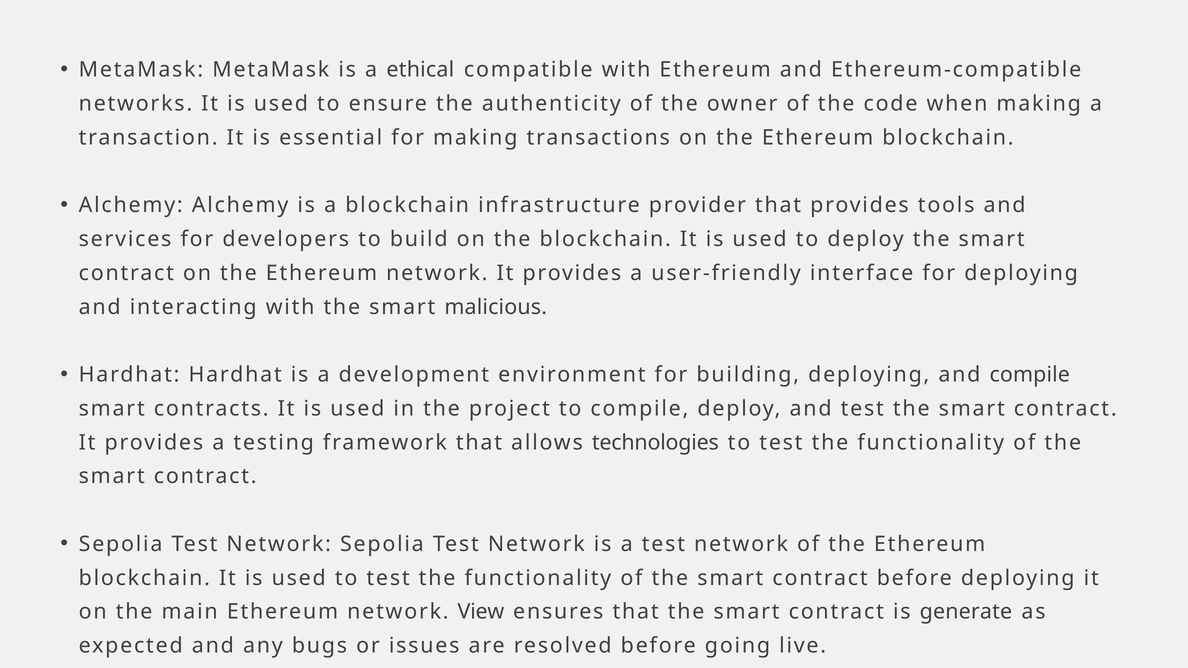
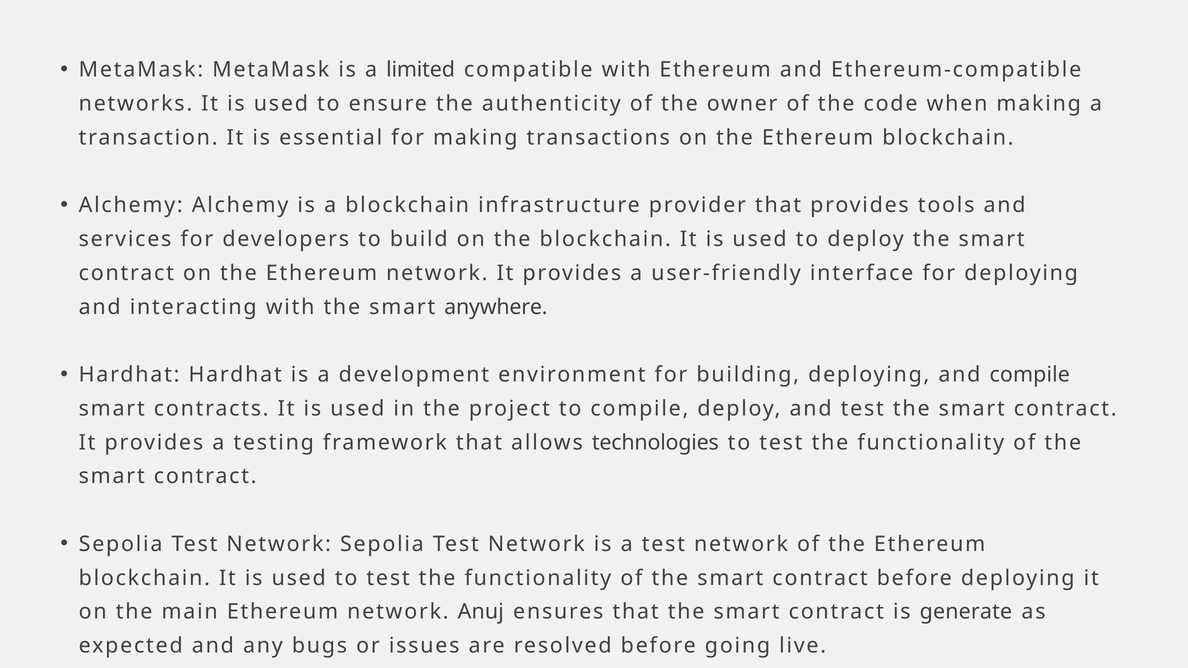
ethical: ethical -> limited
malicious: malicious -> anywhere
View: View -> Anuj
